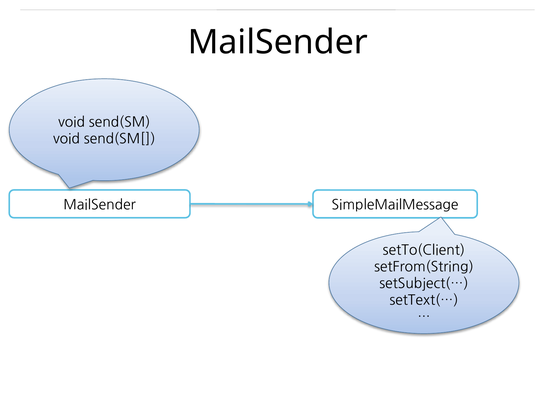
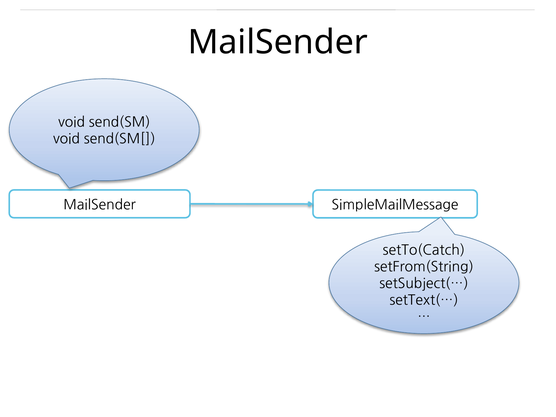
setTo(Client: setTo(Client -> setTo(Catch
